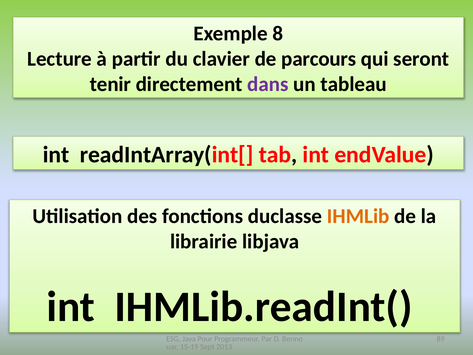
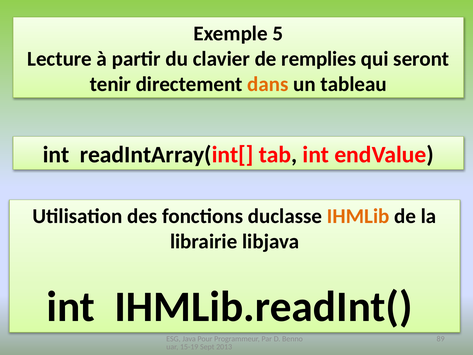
8: 8 -> 5
parcours: parcours -> remplies
dans colour: purple -> orange
